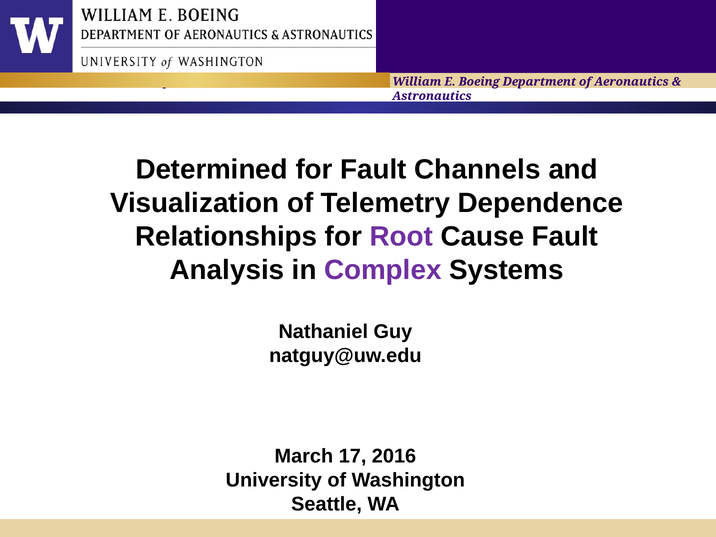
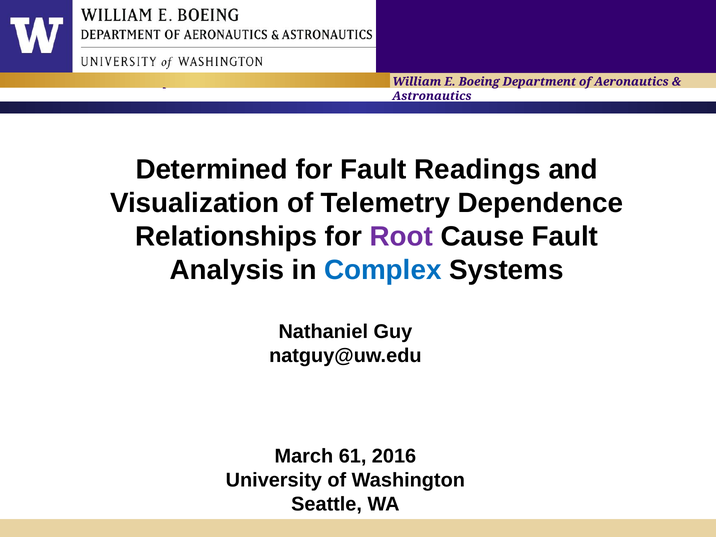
Channels: Channels -> Readings
Complex colour: purple -> blue
17: 17 -> 61
